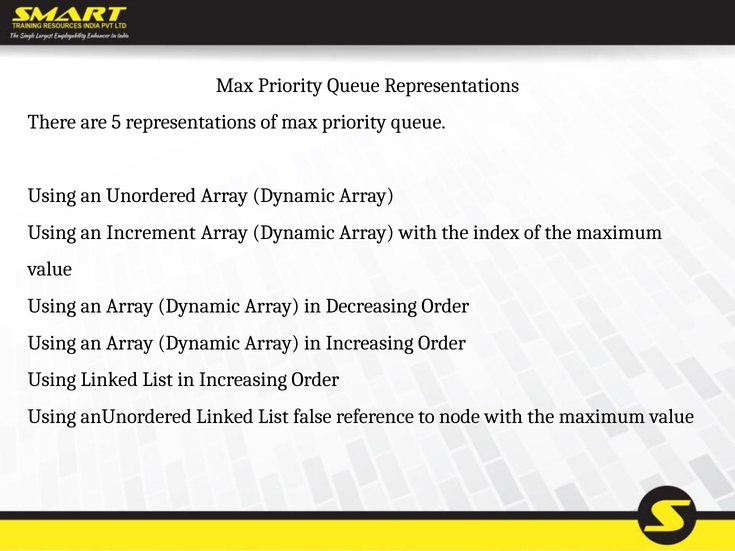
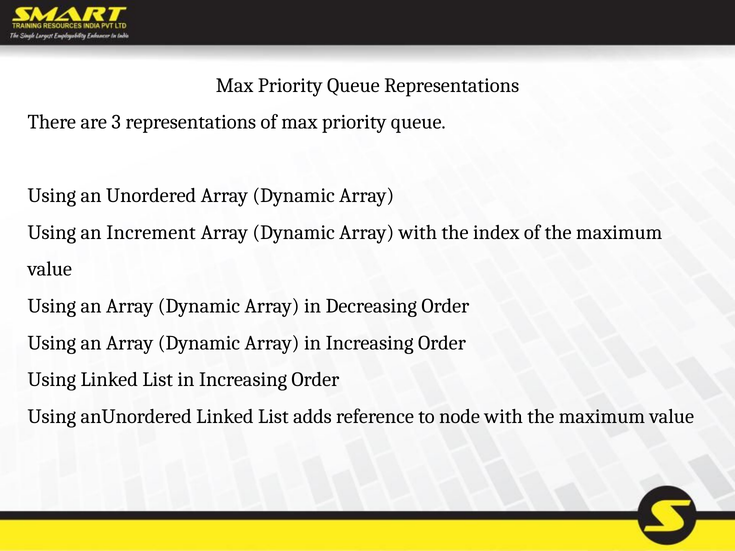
5: 5 -> 3
false: false -> adds
